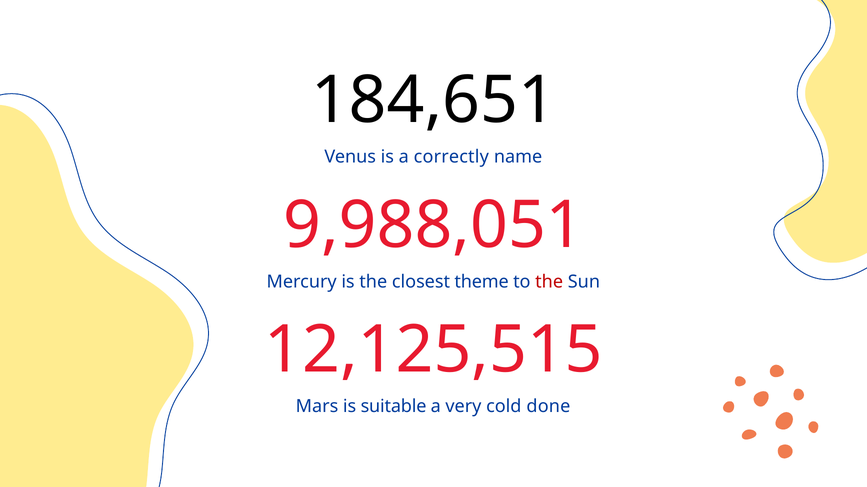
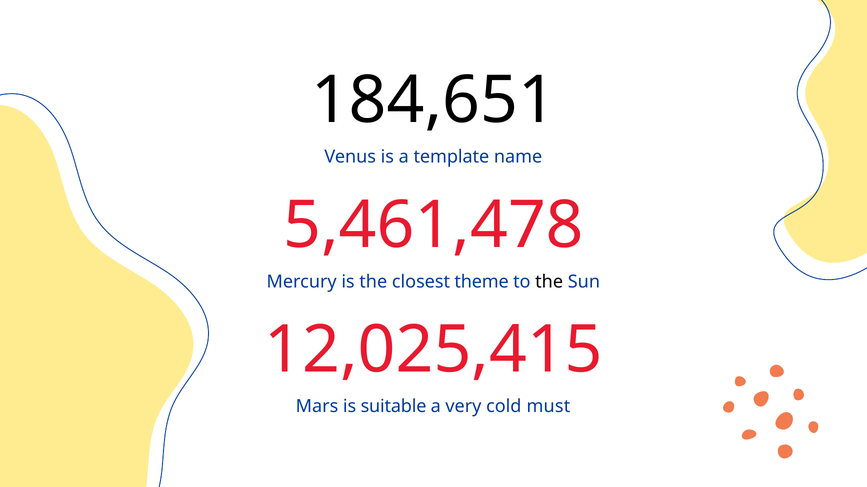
correctly: correctly -> template
9,988,051: 9,988,051 -> 5,461,478
the at (549, 282) colour: red -> black
12,125,515: 12,125,515 -> 12,025,415
done: done -> must
